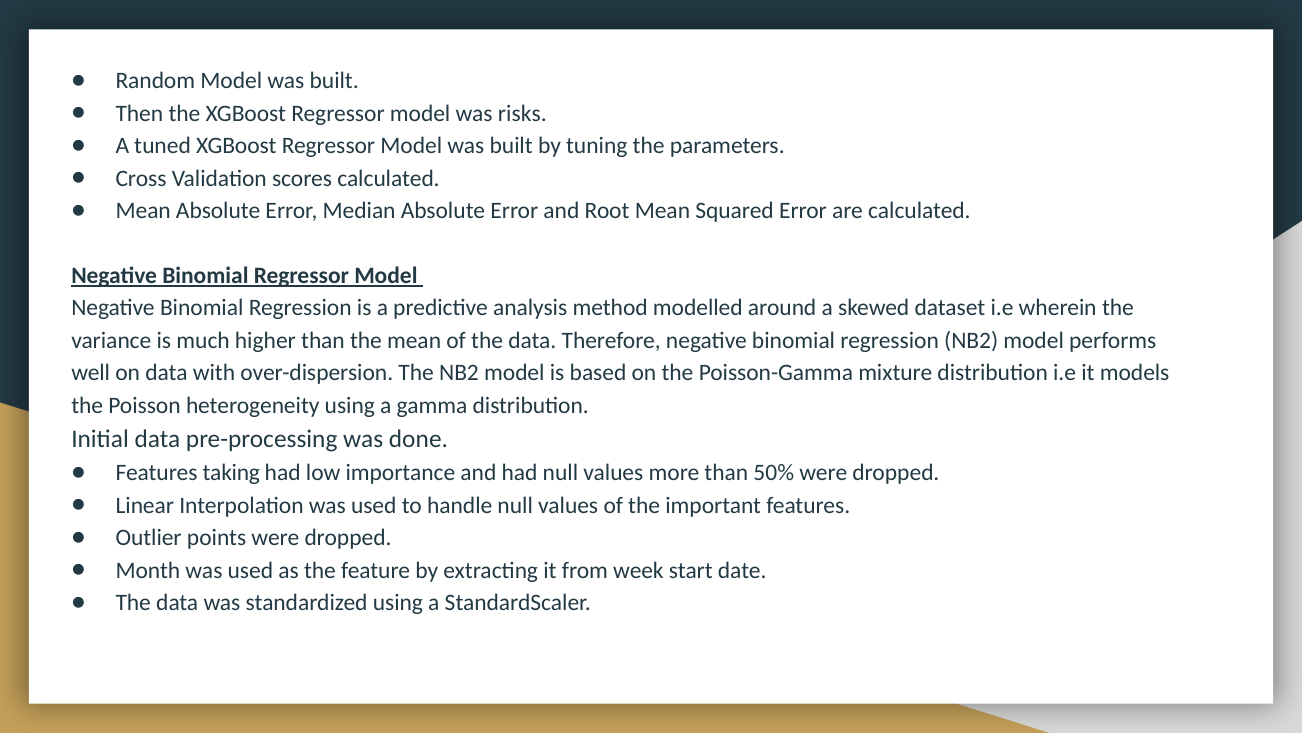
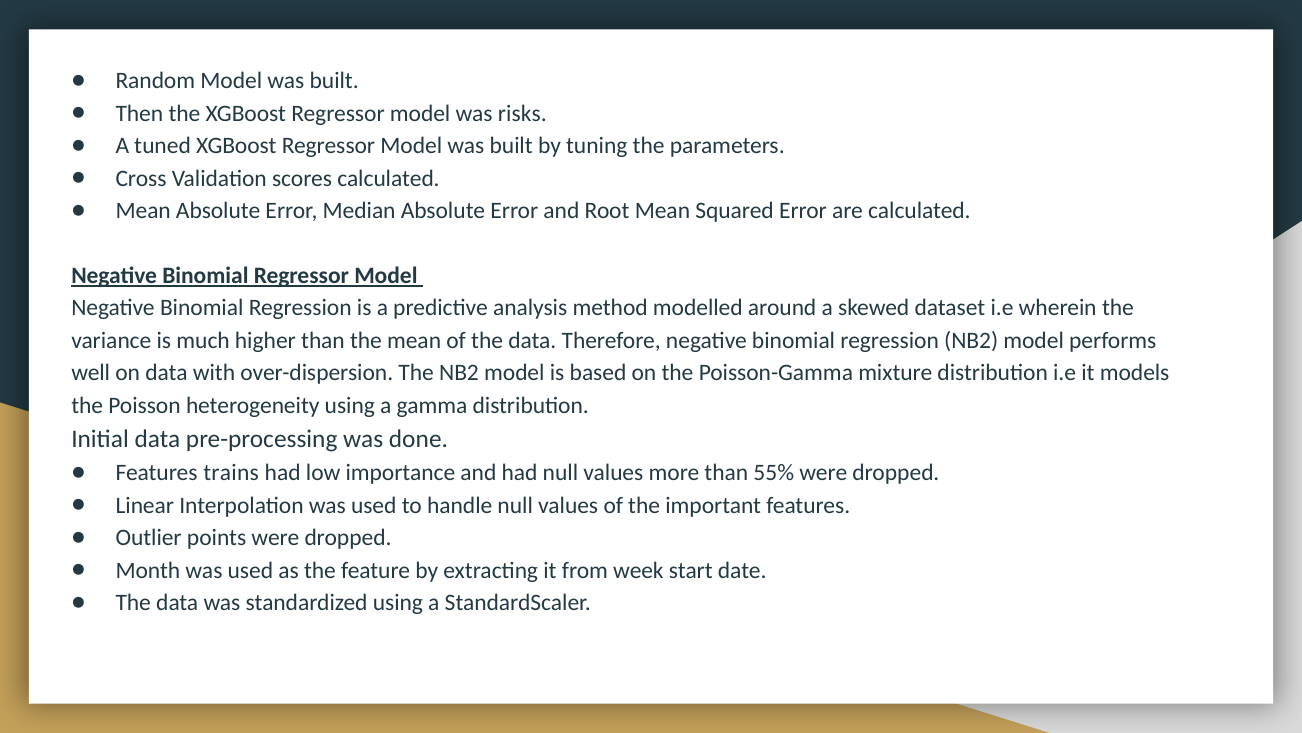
taking: taking -> trains
50%: 50% -> 55%
